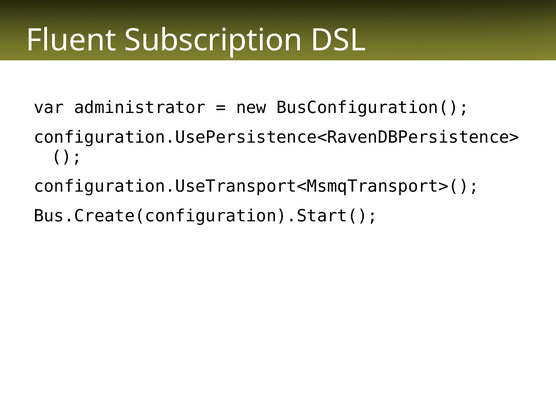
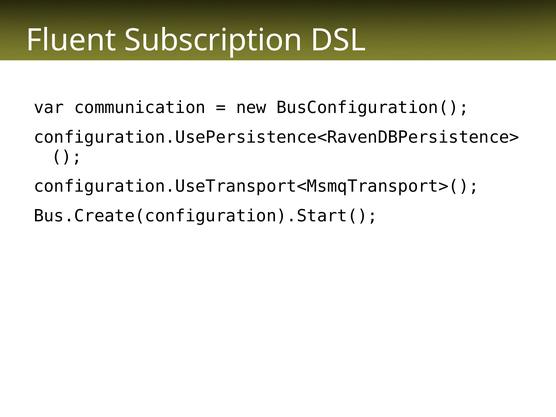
administrator: administrator -> communication
